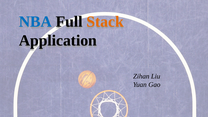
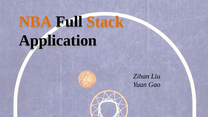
NBA colour: blue -> orange
